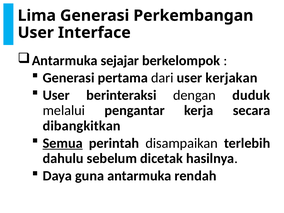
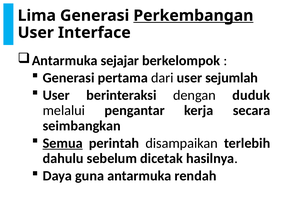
Perkembangan underline: none -> present
kerjakan: kerjakan -> sejumlah
dibangkitkan: dibangkitkan -> seimbangkan
